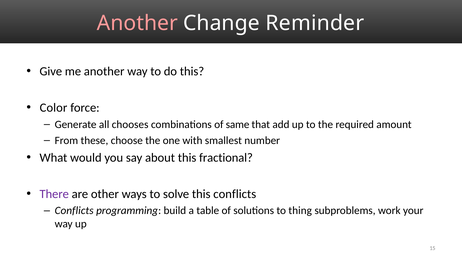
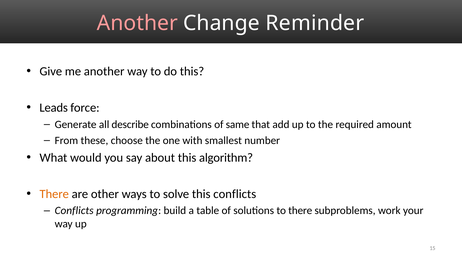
Color: Color -> Leads
chooses: chooses -> describe
fractional: fractional -> algorithm
There at (54, 194) colour: purple -> orange
to thing: thing -> there
